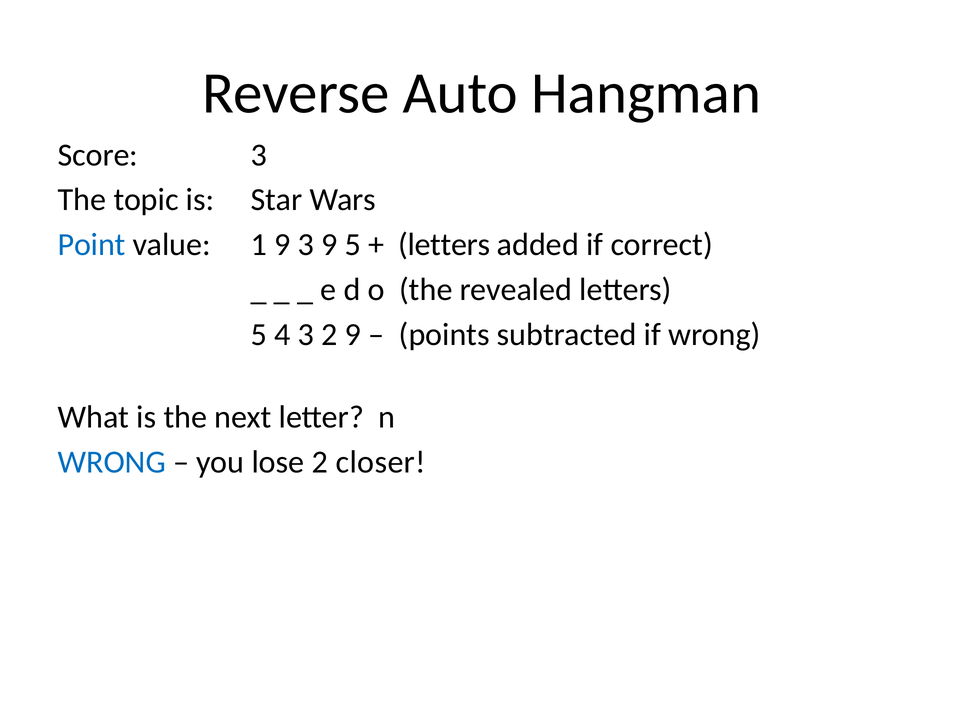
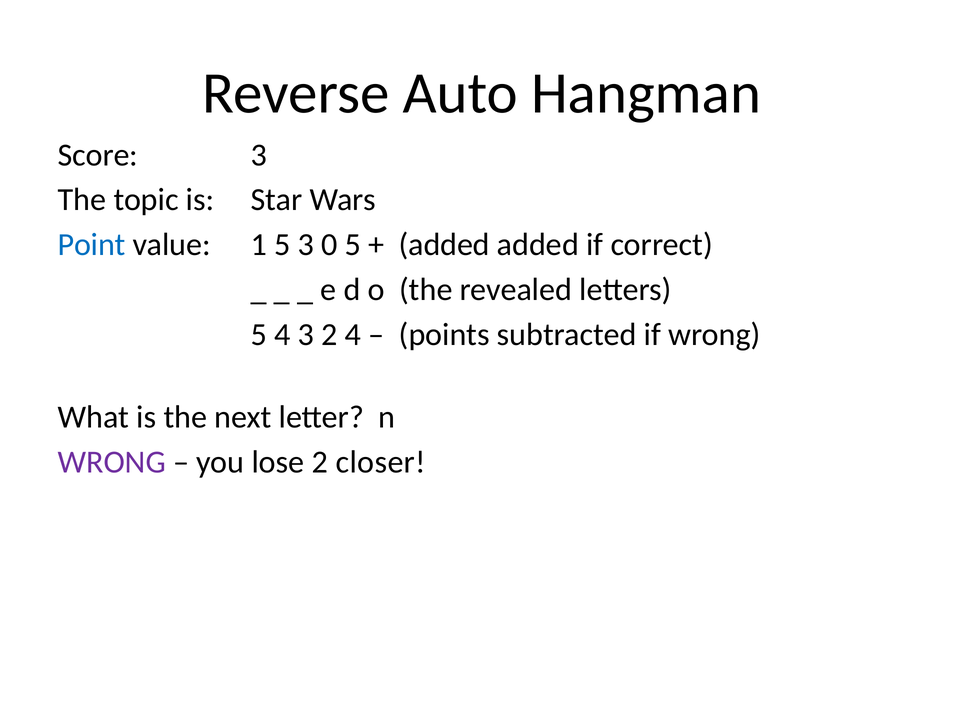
1 9: 9 -> 5
3 9: 9 -> 0
letters at (444, 245): letters -> added
2 9: 9 -> 4
WRONG at (112, 462) colour: blue -> purple
